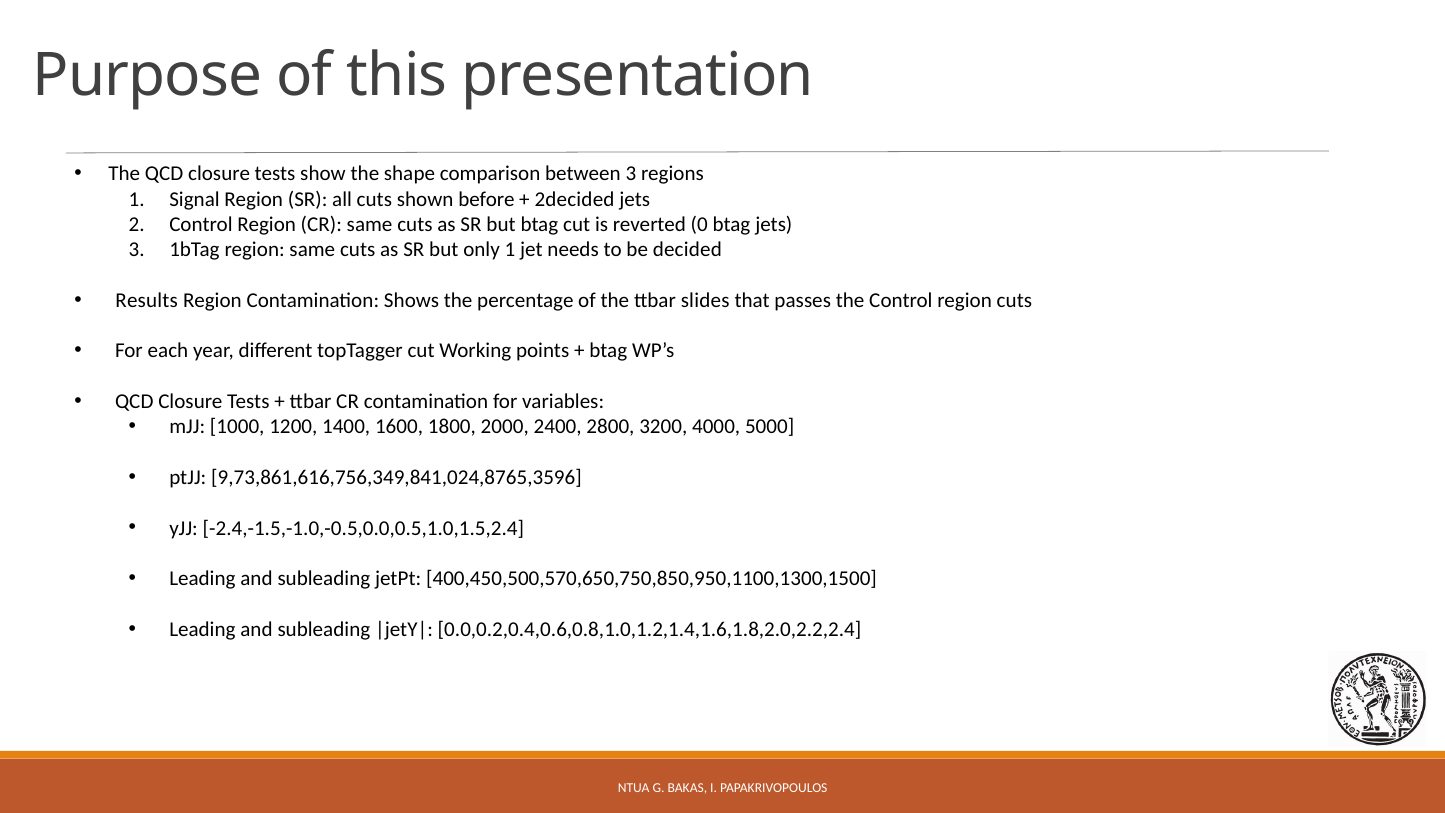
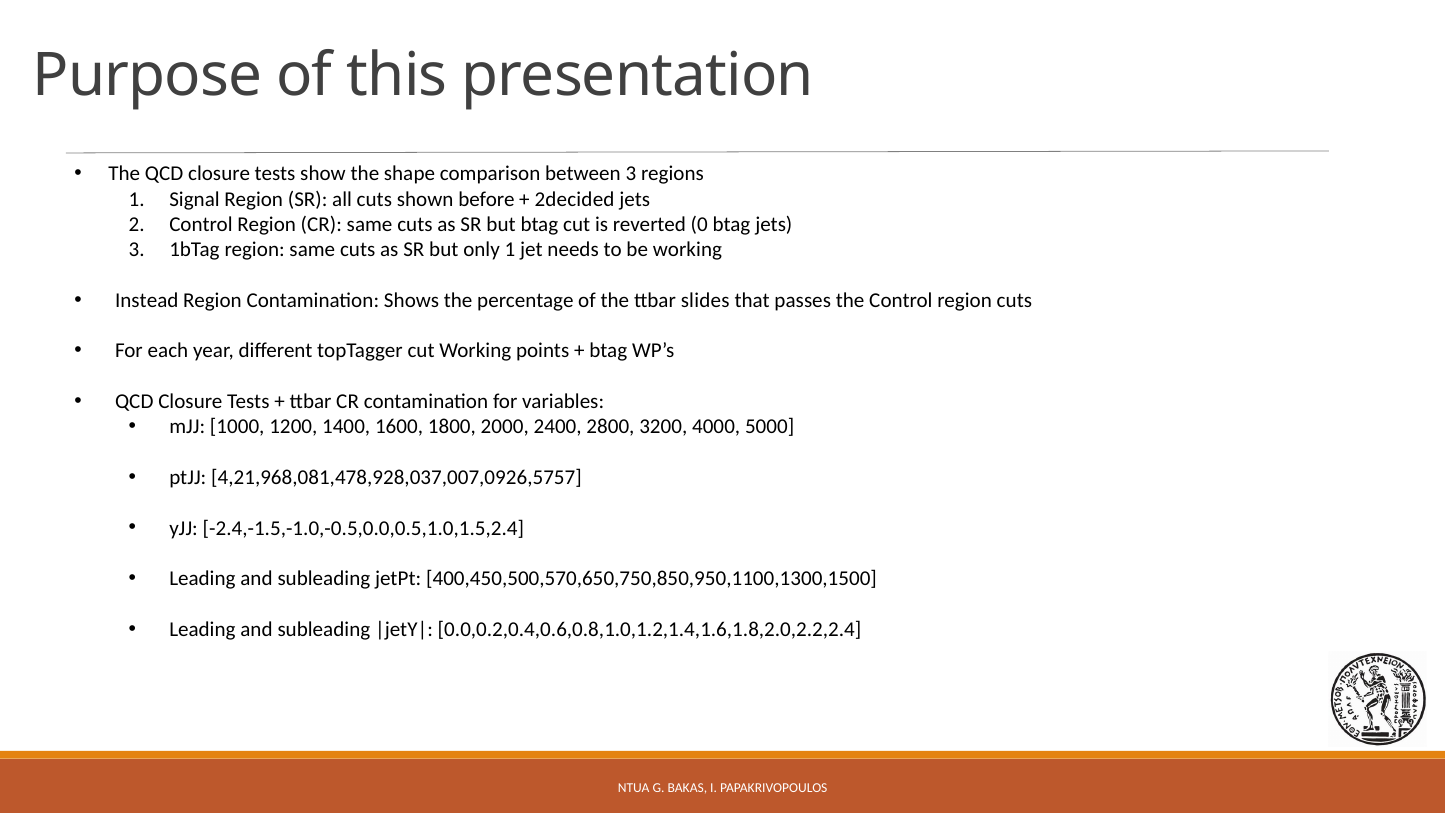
be decided: decided -> working
Results: Results -> Instead
9,73,861,616,756,349,841,024,8765,3596: 9,73,861,616,756,349,841,024,8765,3596 -> 4,21,968,081,478,928,037,007,0926,5757
